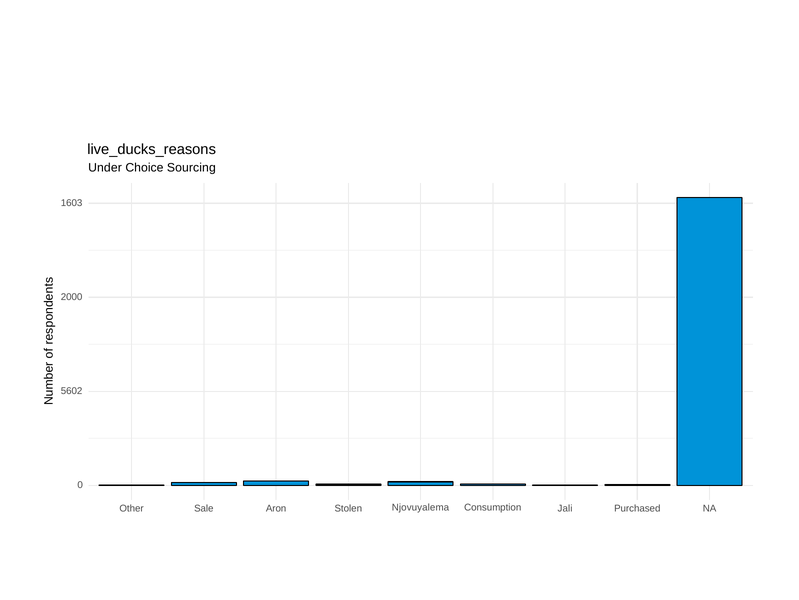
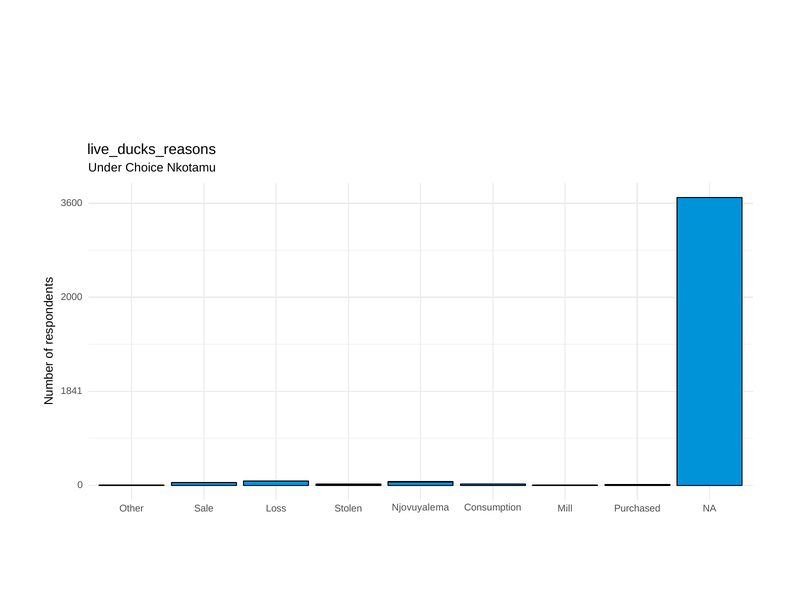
Sourcing: Sourcing -> Nkotamu
1603: 1603 -> 3600
5602: 5602 -> 1841
Aron: Aron -> Loss
Jali: Jali -> Mill
